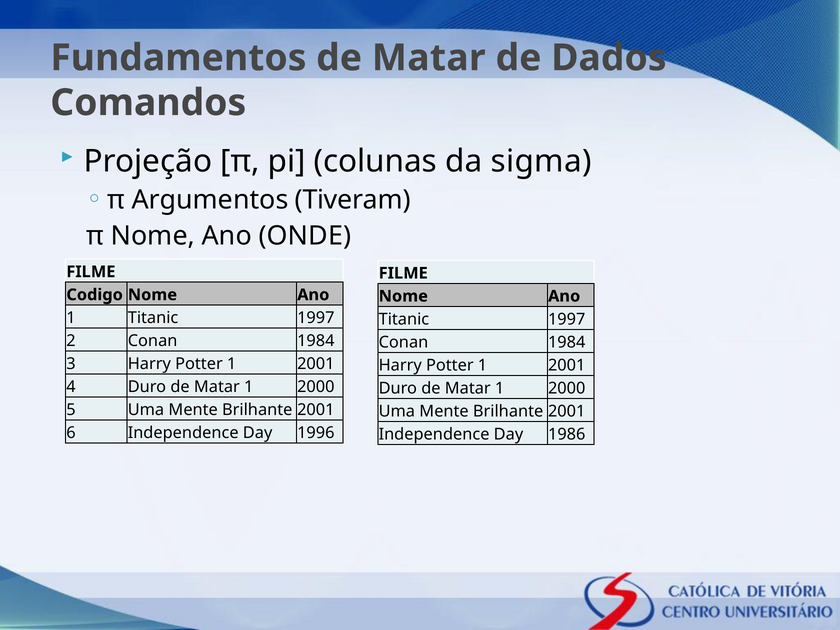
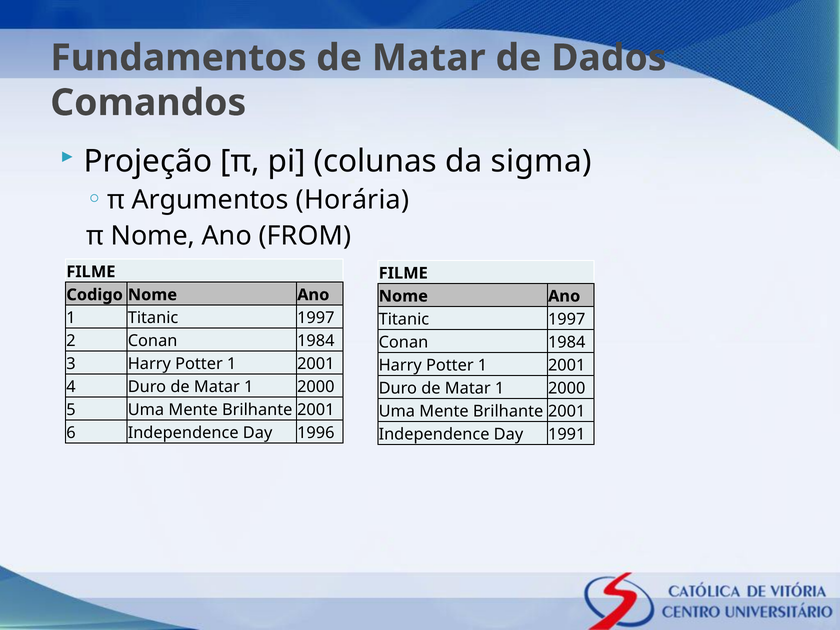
Tiveram: Tiveram -> Horária
ONDE: ONDE -> FROM
1986: 1986 -> 1991
